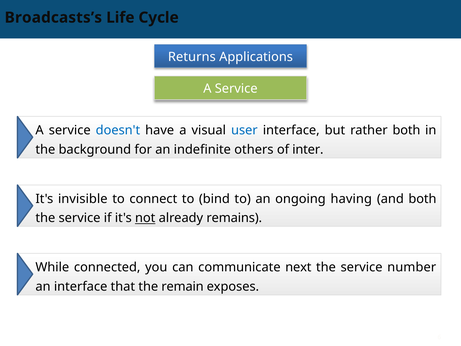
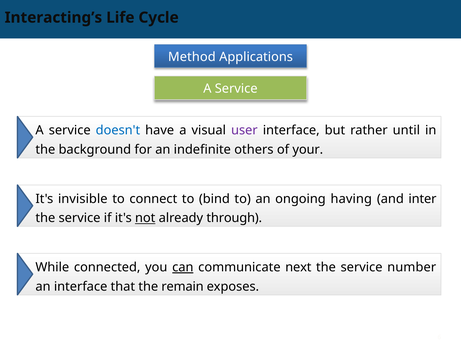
Broadcasts’s: Broadcasts’s -> Interacting’s
Returns: Returns -> Method
user colour: blue -> purple
rather both: both -> until
inter: inter -> your
and both: both -> inter
remains: remains -> through
can underline: none -> present
